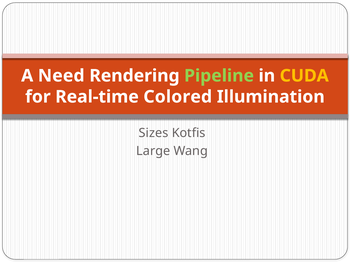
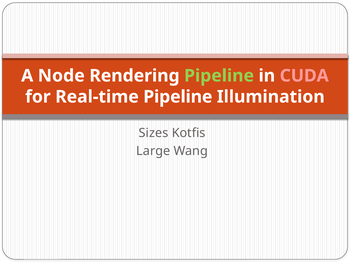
Need: Need -> Node
CUDA colour: yellow -> pink
Real-time Colored: Colored -> Pipeline
